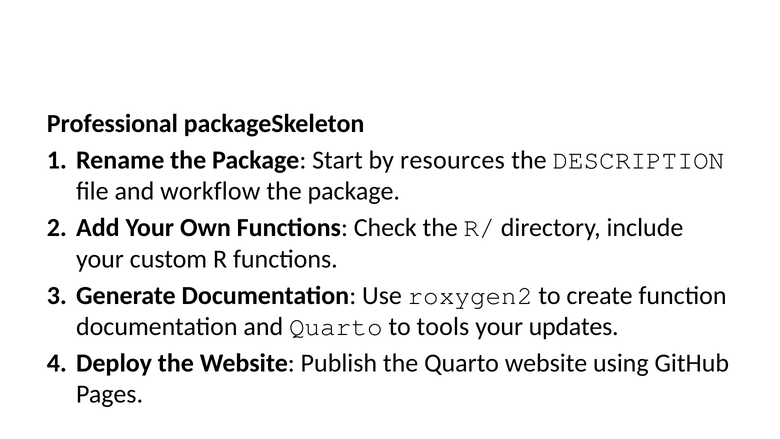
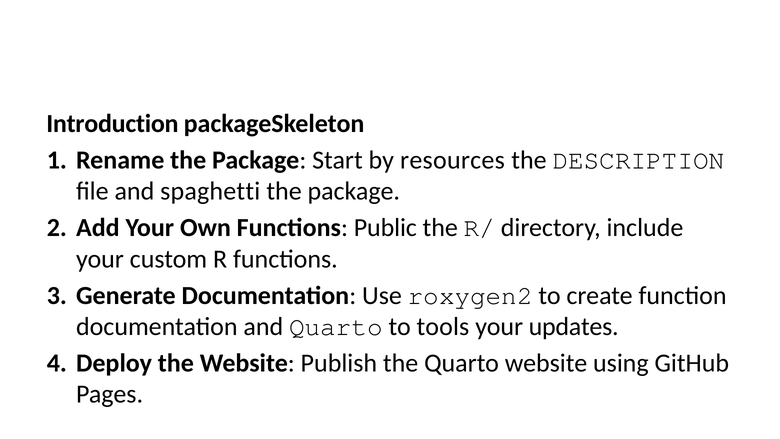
Professional: Professional -> Introduction
workflow: workflow -> spaghetti
Check: Check -> Public
